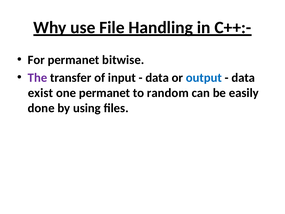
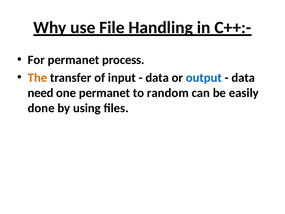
bitwise: bitwise -> process
The colour: purple -> orange
exist: exist -> need
